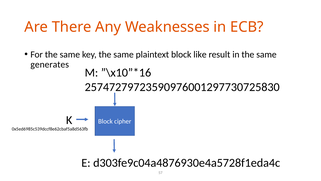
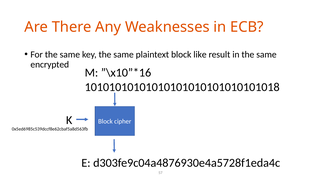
generates: generates -> encrypted
25747279723590976001297730725830: 25747279723590976001297730725830 -> 10101010101010101010101010101018
